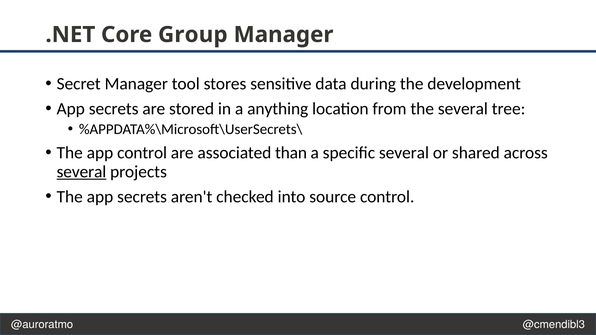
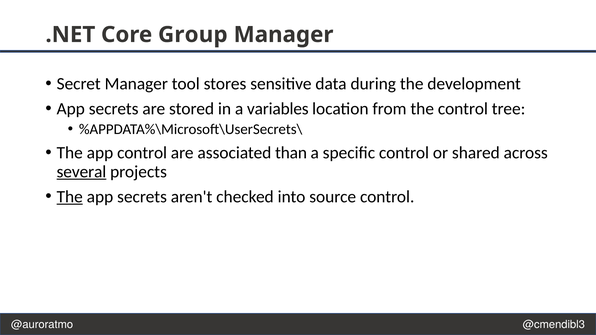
anything: anything -> variables
the several: several -> control
specific several: several -> control
The at (70, 197) underline: none -> present
